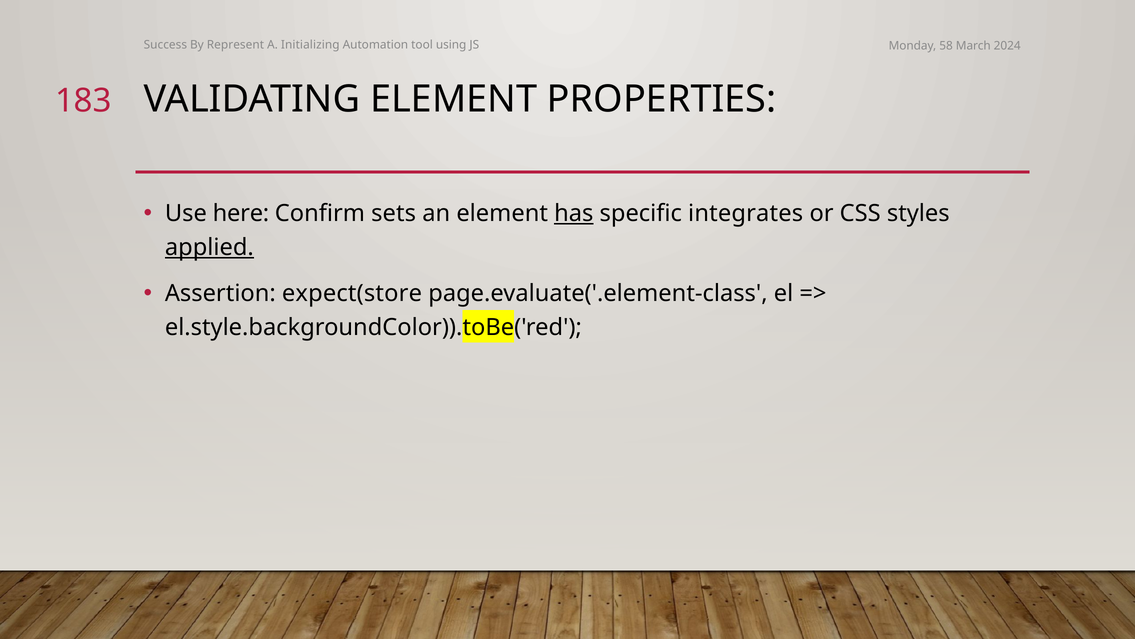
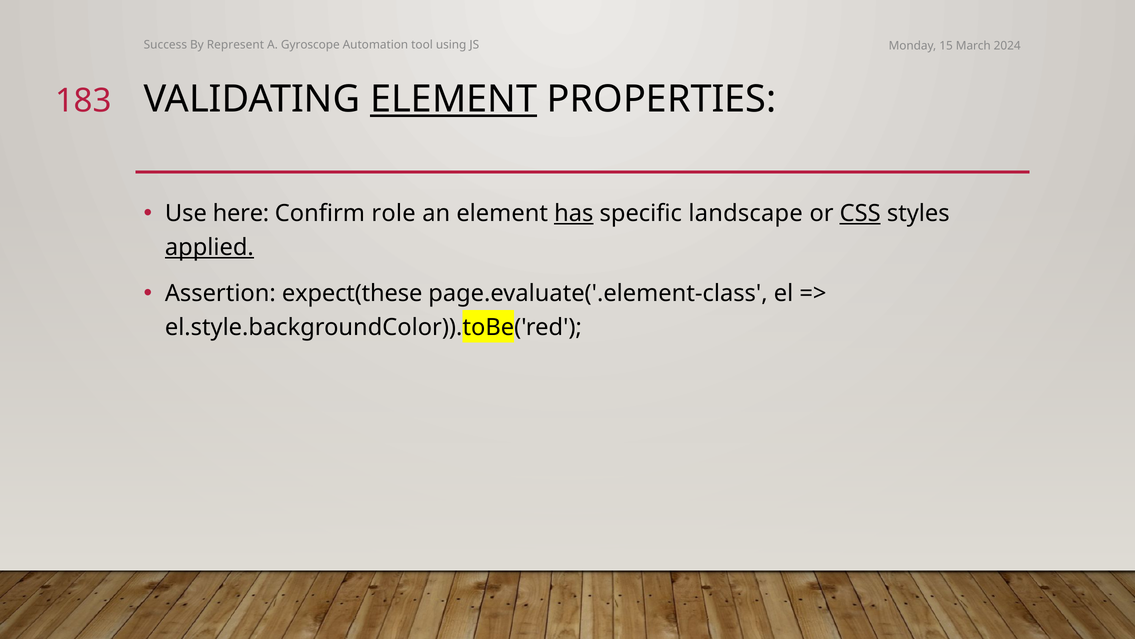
Initializing: Initializing -> Gyroscope
58: 58 -> 15
ELEMENT at (454, 99) underline: none -> present
sets: sets -> role
integrates: integrates -> landscape
CSS underline: none -> present
expect(store: expect(store -> expect(these
